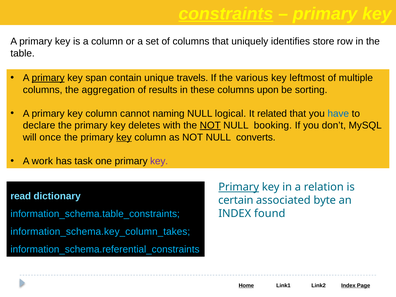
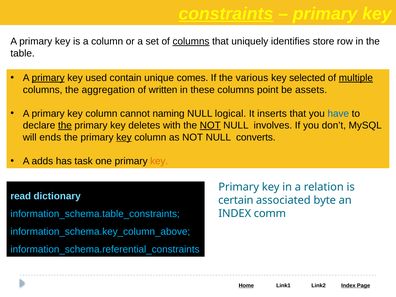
columns at (191, 41) underline: none -> present
span: span -> used
travels: travels -> comes
leftmost: leftmost -> selected
multiple underline: none -> present
results: results -> written
upon: upon -> point
sorting: sorting -> assets
related: related -> inserts
the at (65, 125) underline: none -> present
booking: booking -> involves
once: once -> ends
work: work -> adds
key at (159, 161) colour: purple -> orange
Primary at (239, 187) underline: present -> none
found: found -> comm
information_schema.key_column_takes: information_schema.key_column_takes -> information_schema.key_column_above
